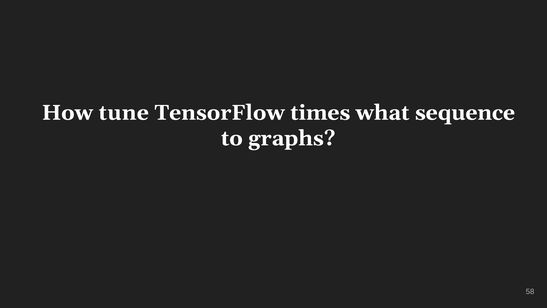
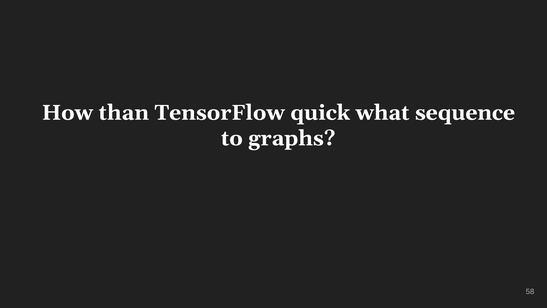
tune: tune -> than
times: times -> quick
